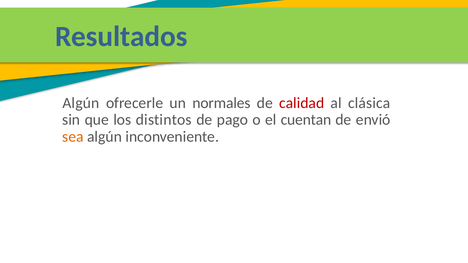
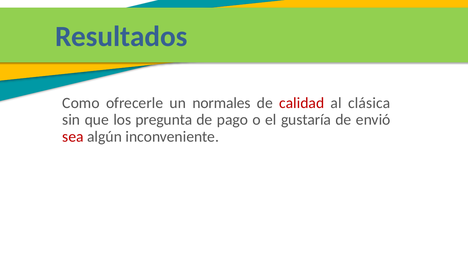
Algún at (81, 103): Algún -> Como
distintos: distintos -> pregunta
cuentan: cuentan -> gustaría
sea colour: orange -> red
